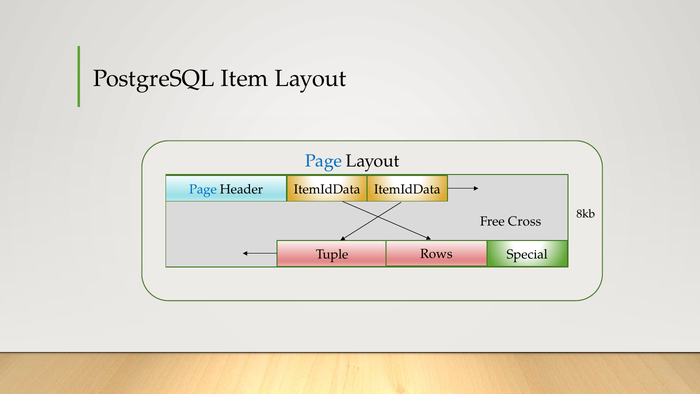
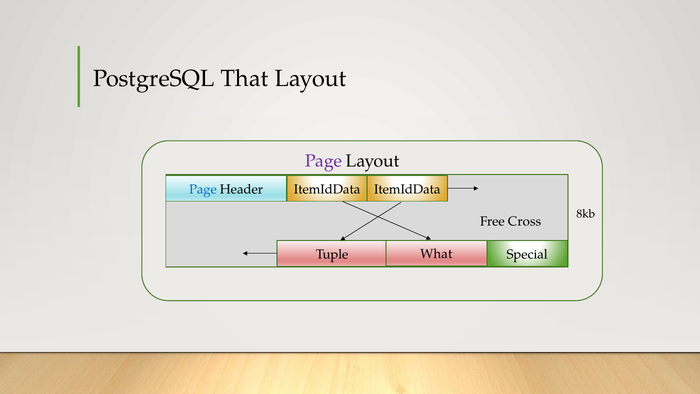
Item: Item -> That
Page at (323, 161) colour: blue -> purple
Rows: Rows -> What
